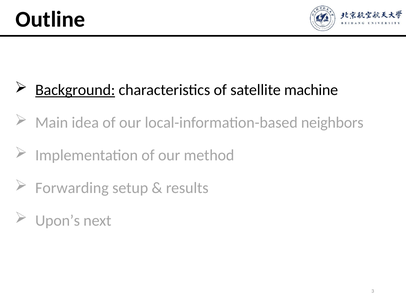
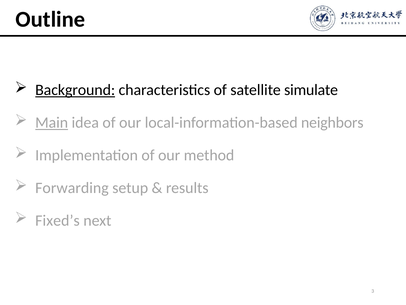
machine: machine -> simulate
Main underline: none -> present
Upon’s: Upon’s -> Fixed’s
